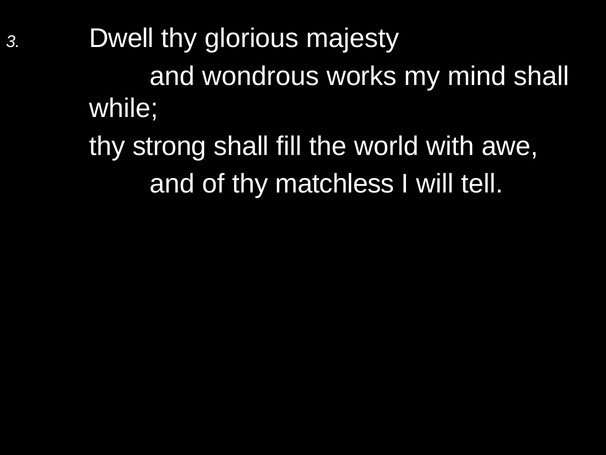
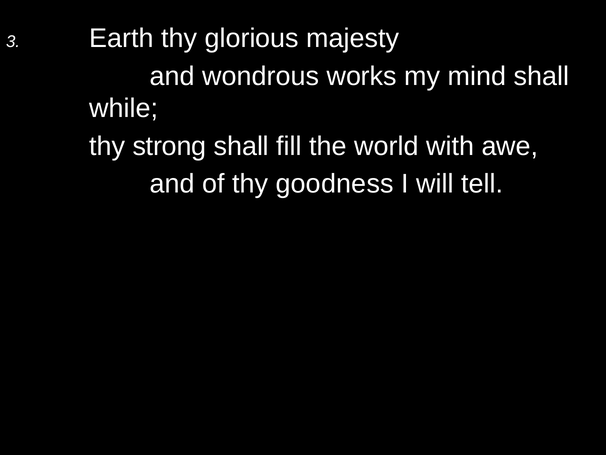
Dwell: Dwell -> Earth
matchless: matchless -> goodness
